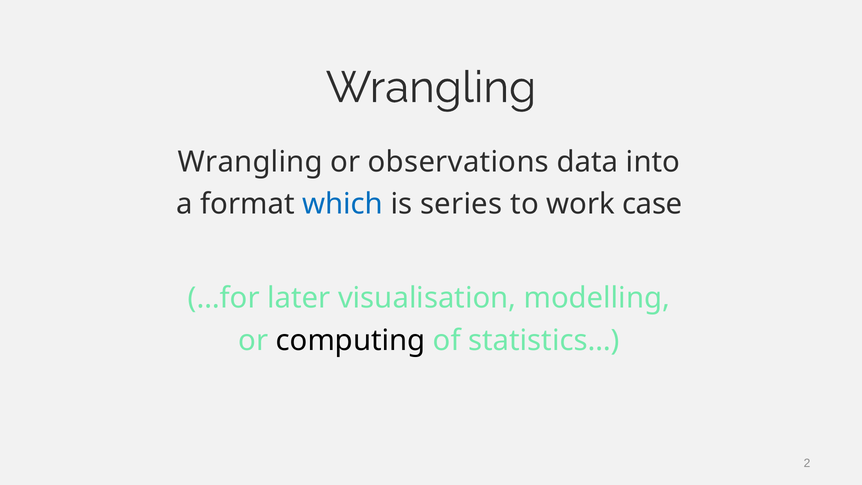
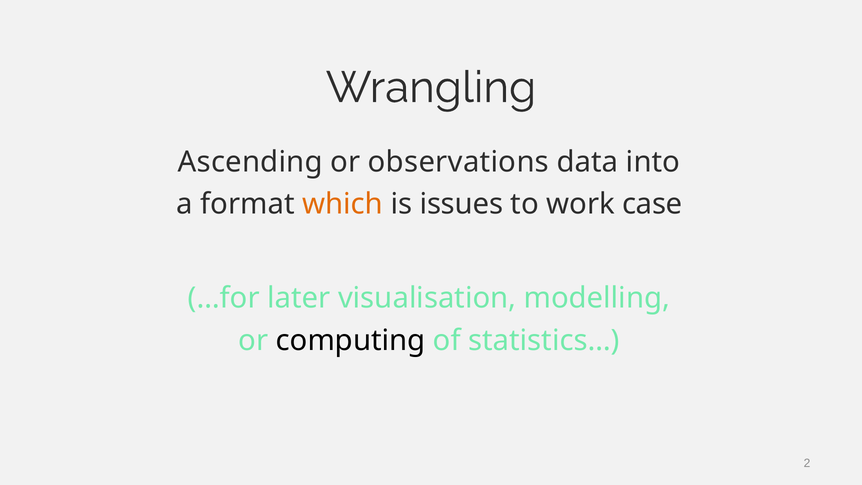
Wrangling at (250, 162): Wrangling -> Ascending
which colour: blue -> orange
series: series -> issues
